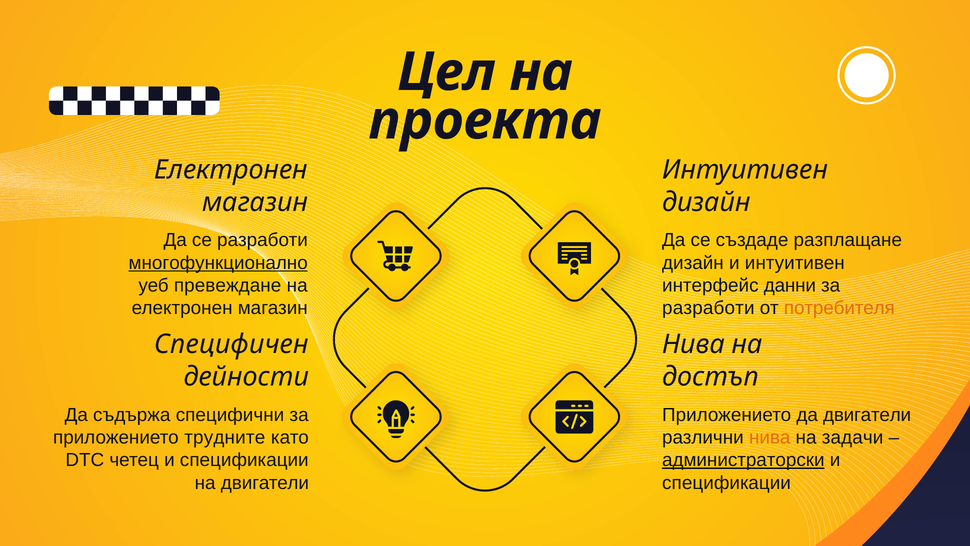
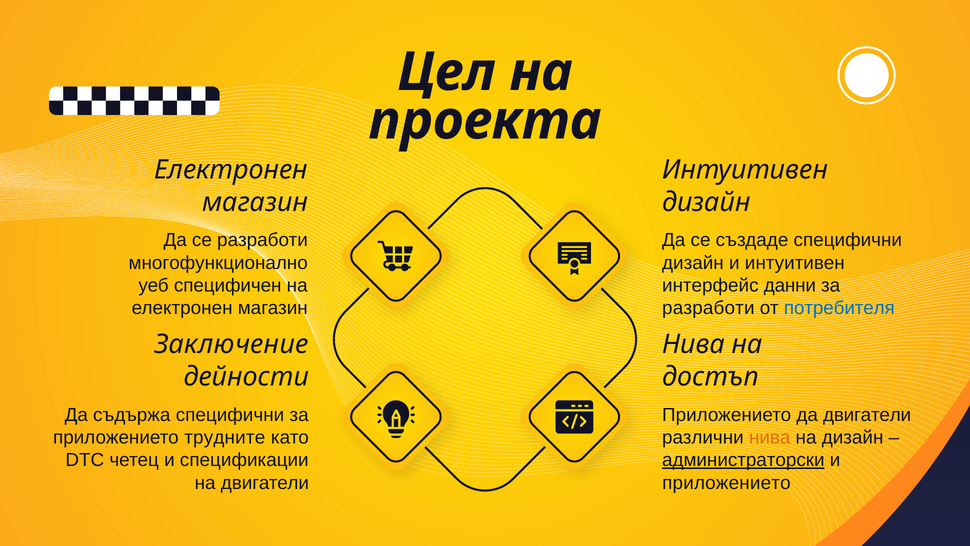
създаде разплащане: разплащане -> специфични
многофункционално underline: present -> none
превеждане: превеждане -> специфичен
потребителя colour: orange -> blue
Специфичен: Специфичен -> Заключение
на задачи: задачи -> дизайн
спецификации at (726, 483): спецификации -> приложението
